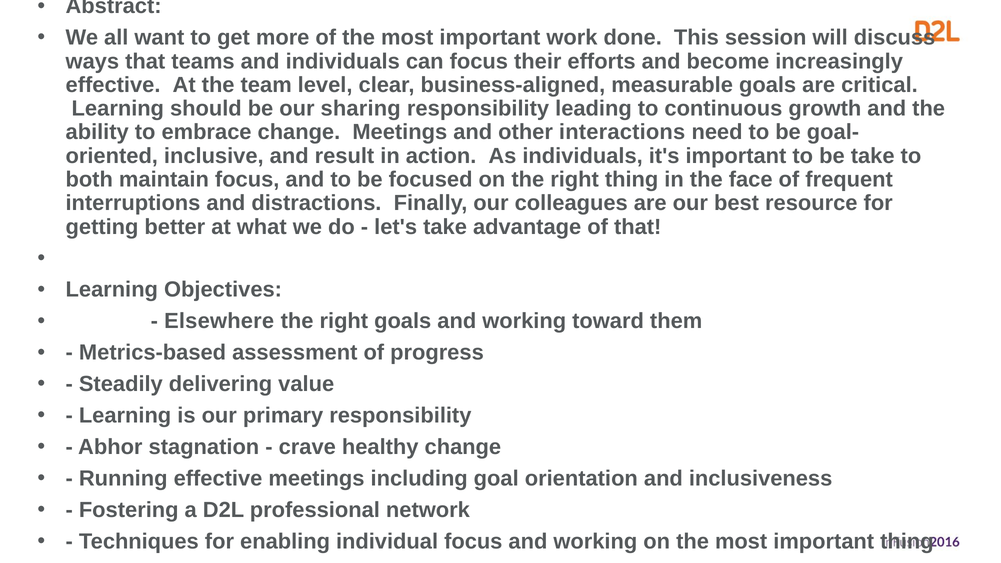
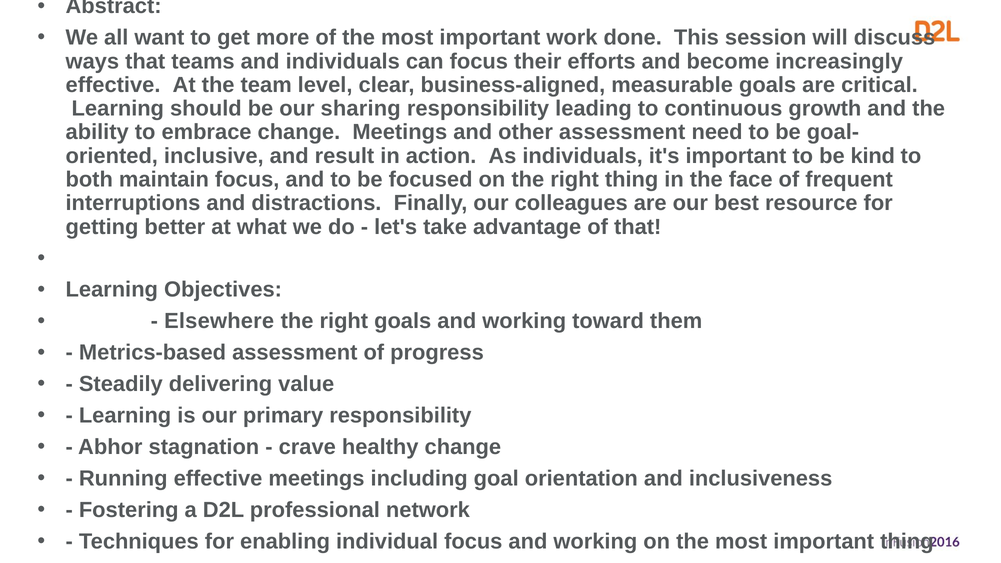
other interactions: interactions -> assessment
be take: take -> kind
